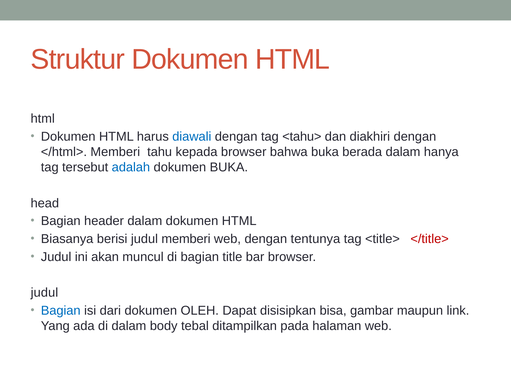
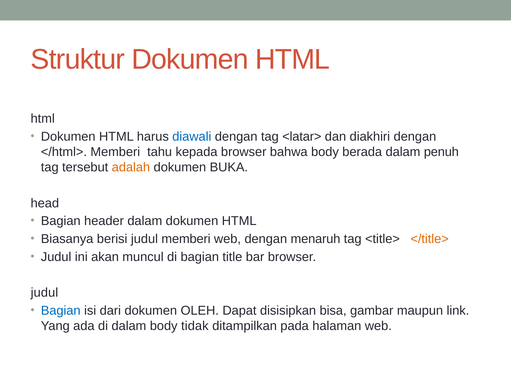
<tahu>: <tahu> -> <latar>
bahwa buka: buka -> body
hanya: hanya -> penuh
adalah colour: blue -> orange
tentunya: tentunya -> menaruh
</title> colour: red -> orange
tebal: tebal -> tidak
